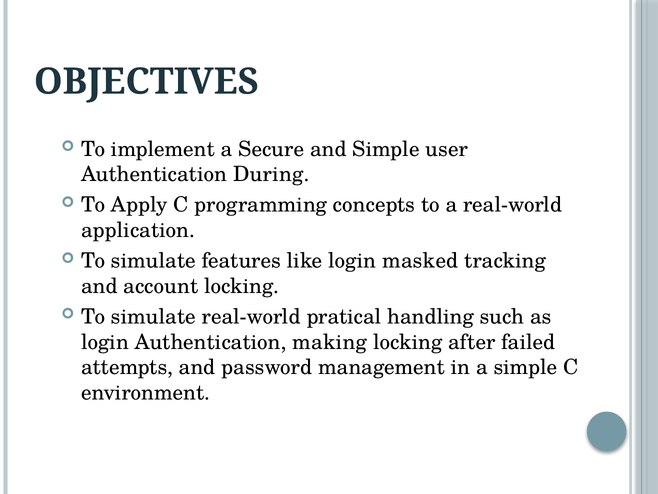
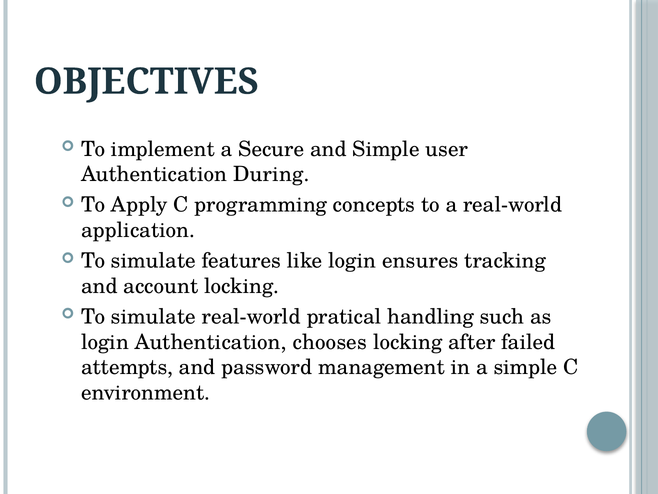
masked: masked -> ensures
making: making -> chooses
